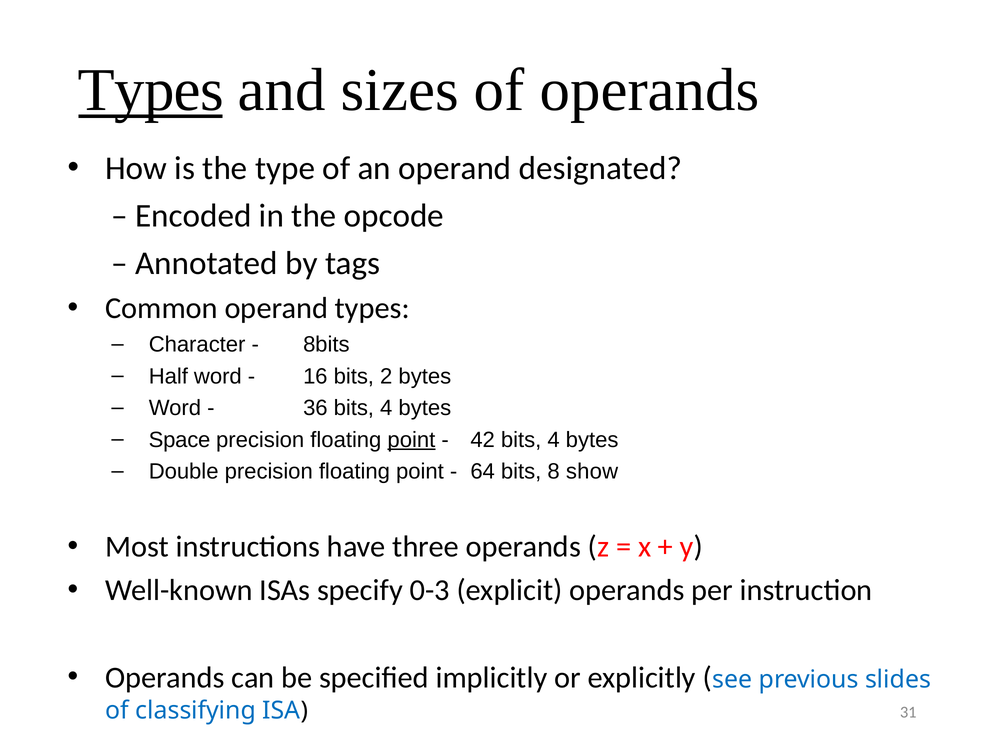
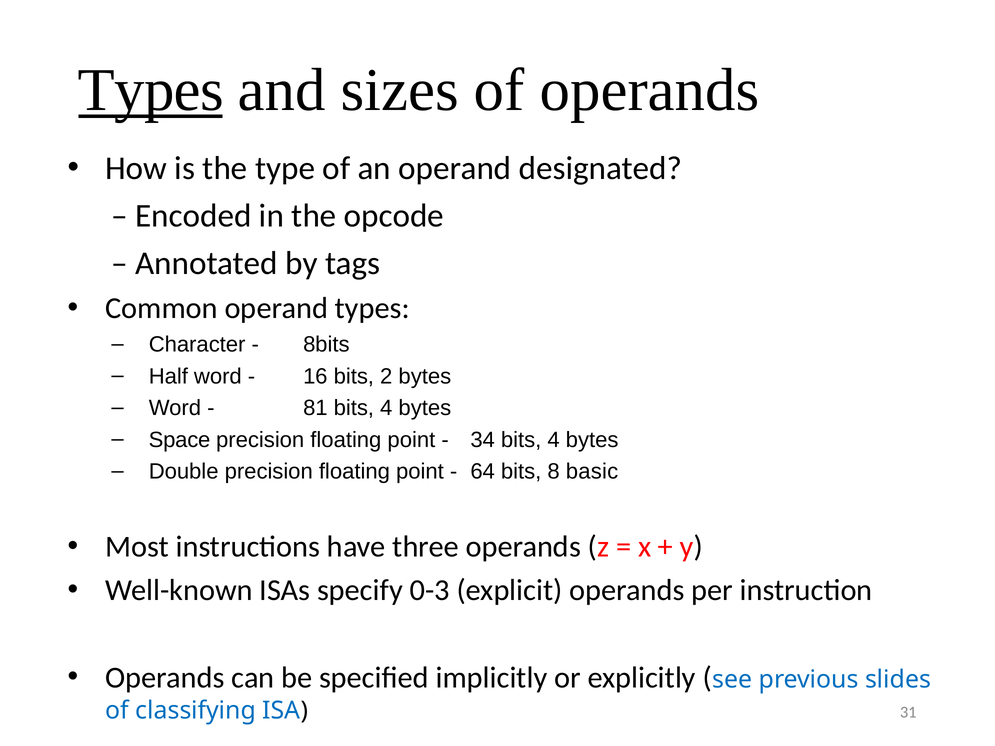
36: 36 -> 81
point at (411, 440) underline: present -> none
42: 42 -> 34
show: show -> basic
